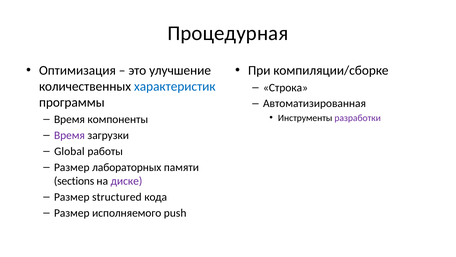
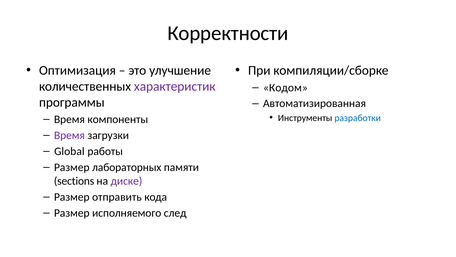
Процедурная: Процедурная -> Корректности
характеристик colour: blue -> purple
Строка: Строка -> Кодом
разработки colour: purple -> blue
structured: structured -> отправить
push: push -> след
